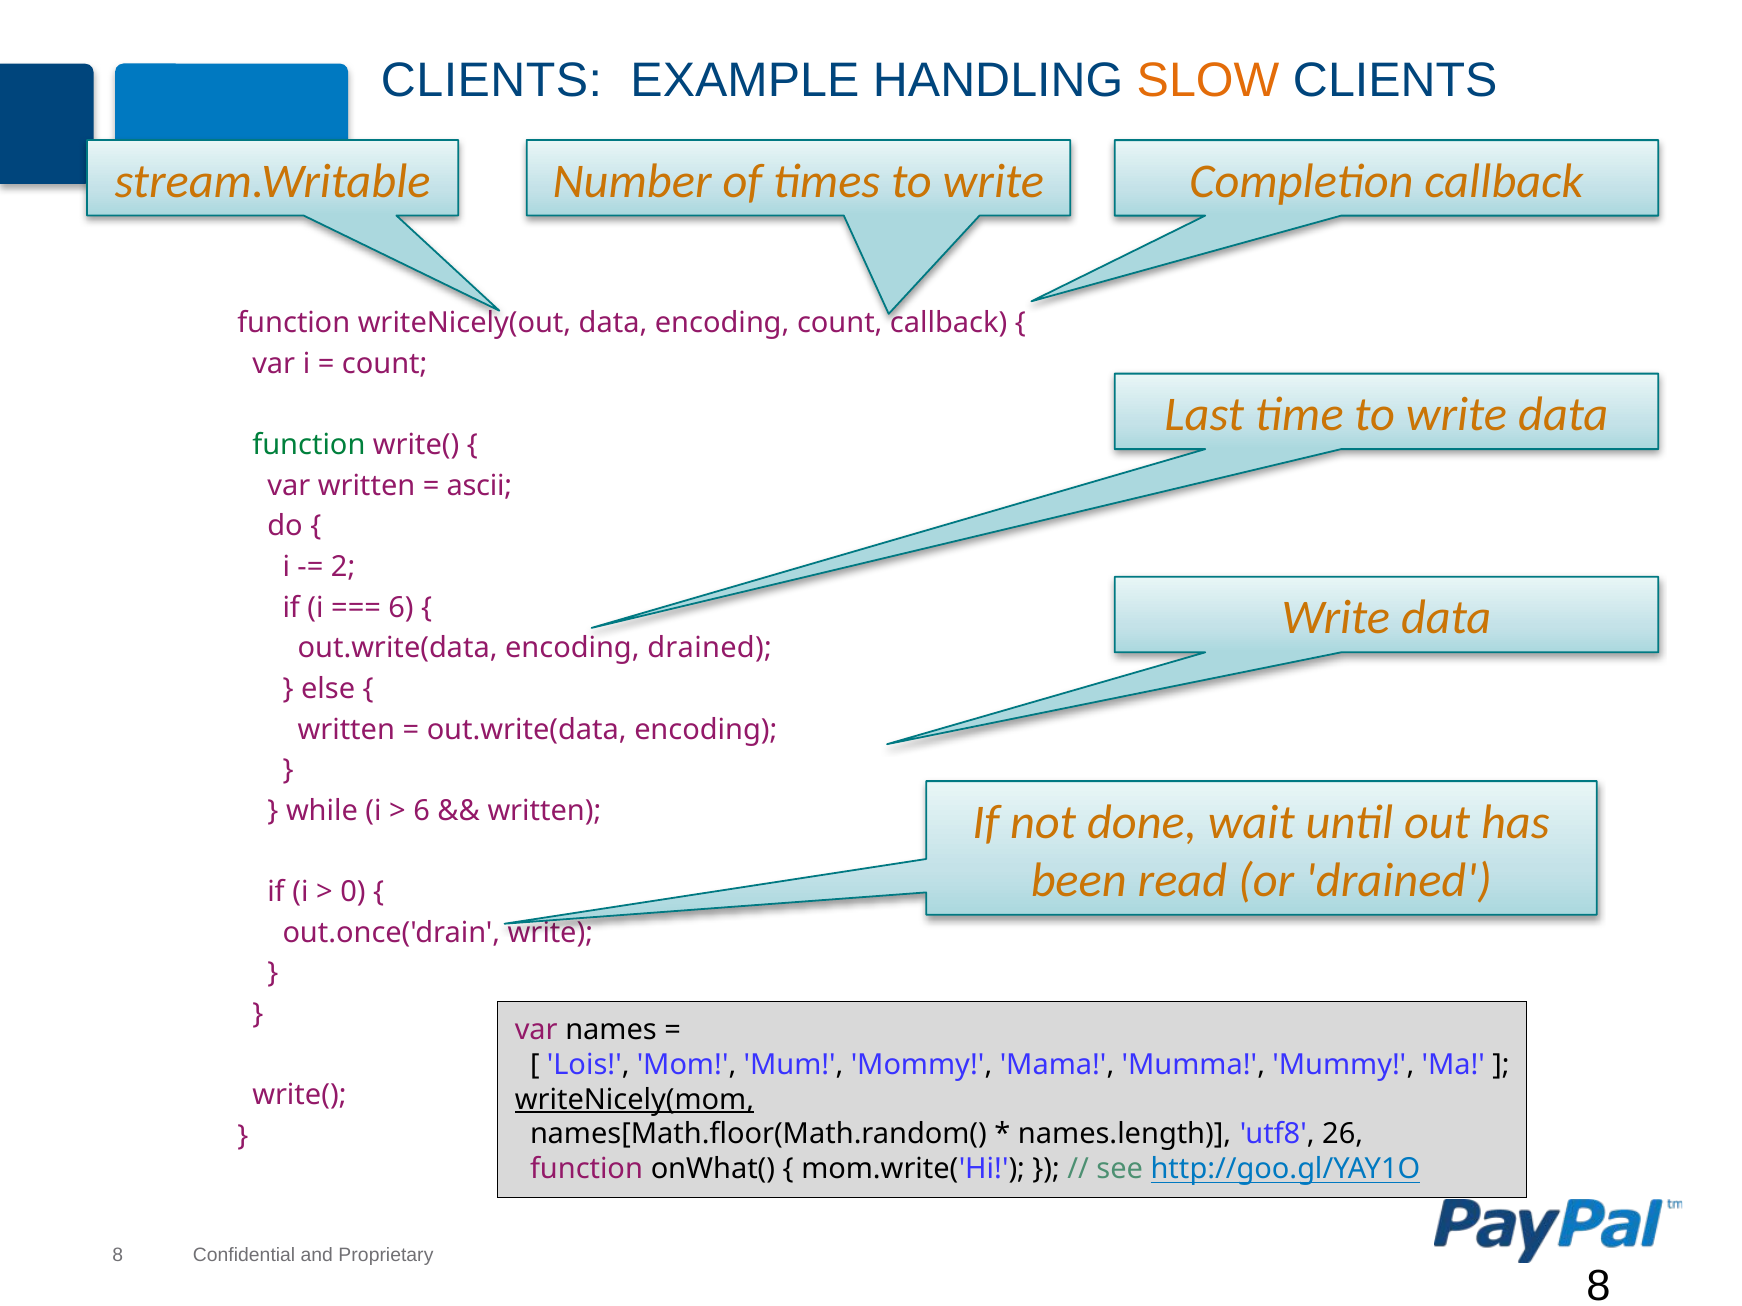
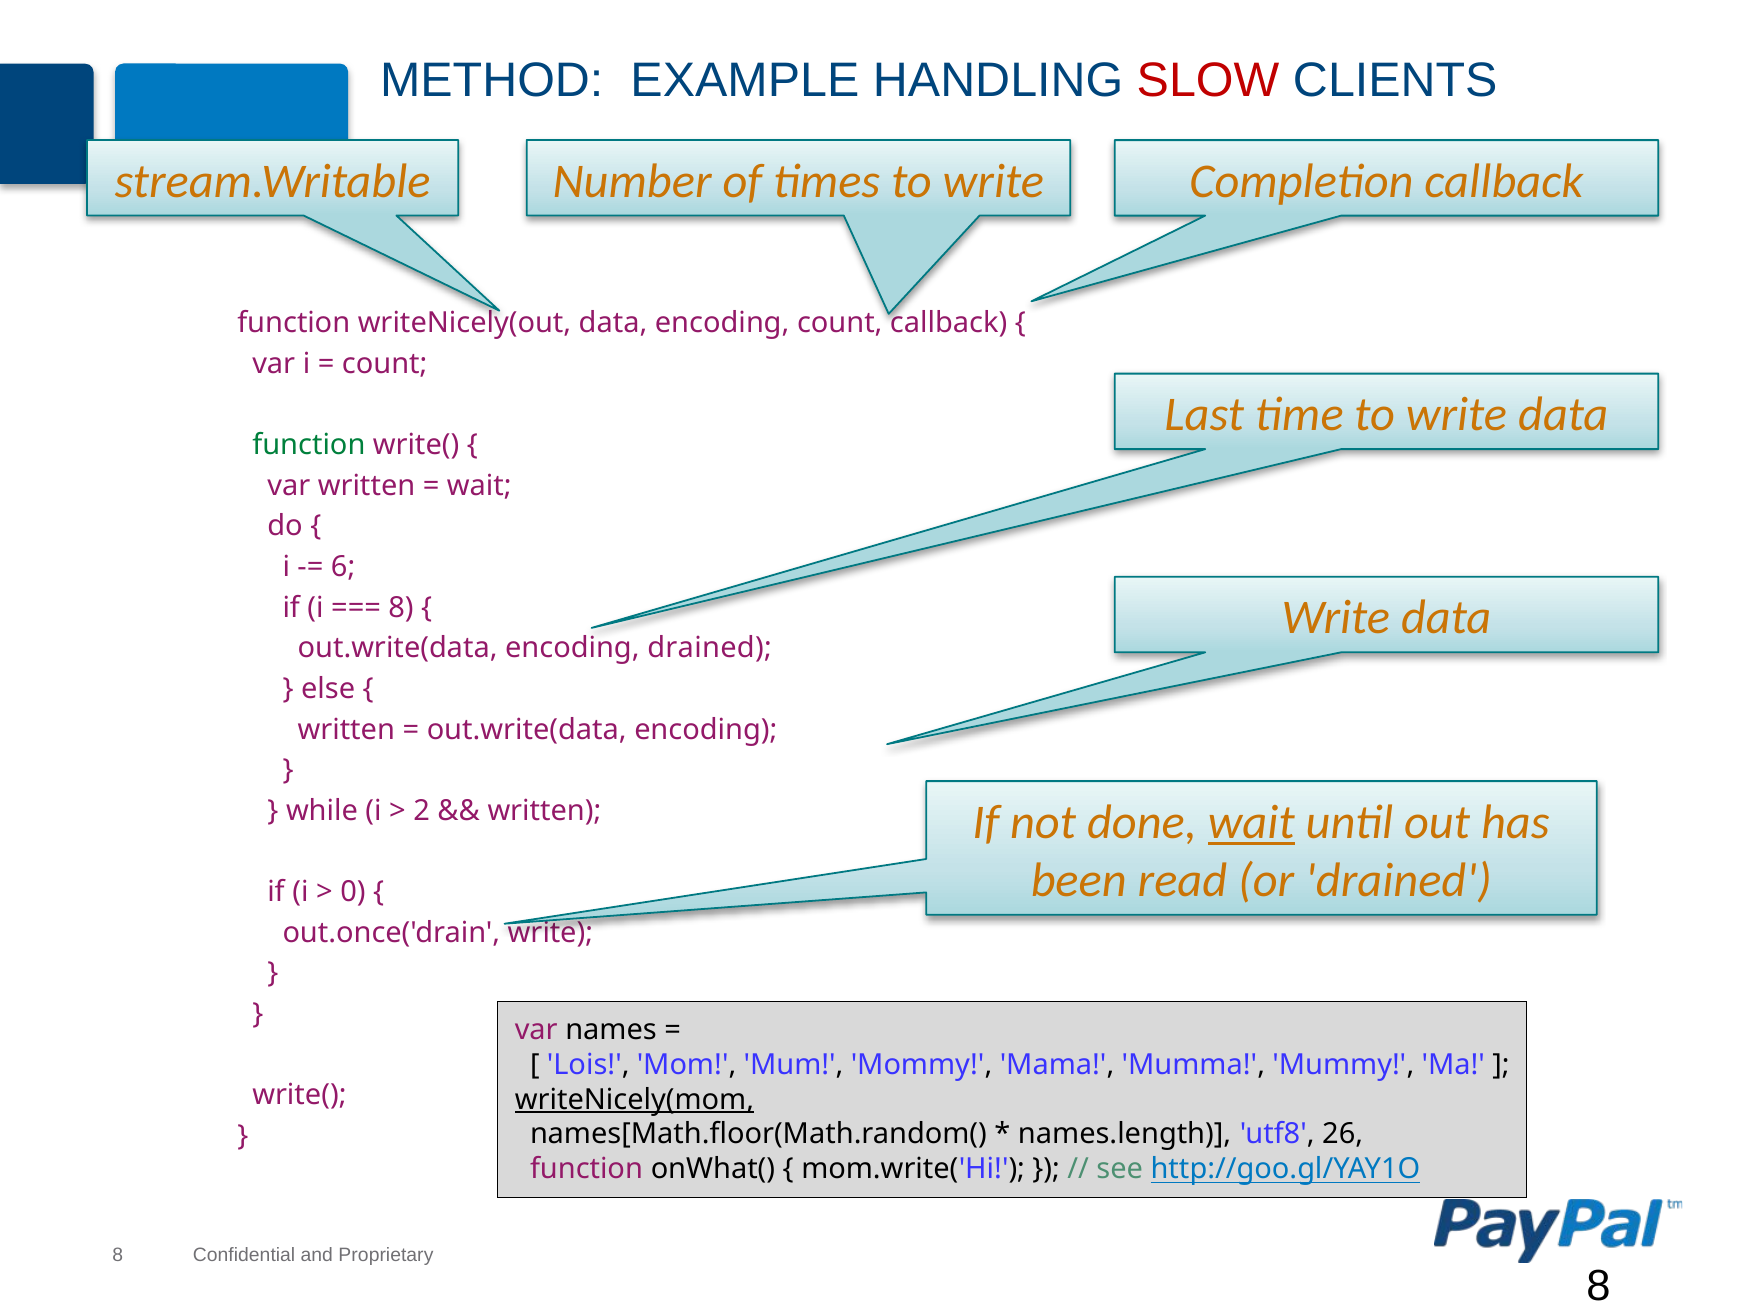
CLIENTS at (492, 81): CLIENTS -> METHOD
SLOW colour: orange -> red
ascii at (479, 486): ascii -> wait
2: 2 -> 6
6 at (401, 608): 6 -> 8
6 at (422, 811): 6 -> 2
wait at (1251, 823) underline: none -> present
